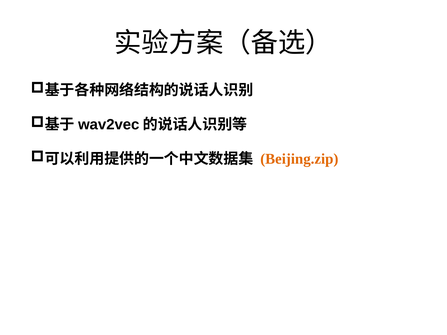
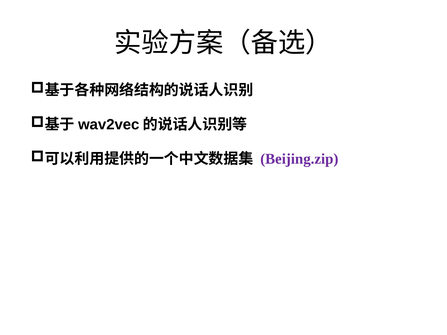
Beijing.zip colour: orange -> purple
